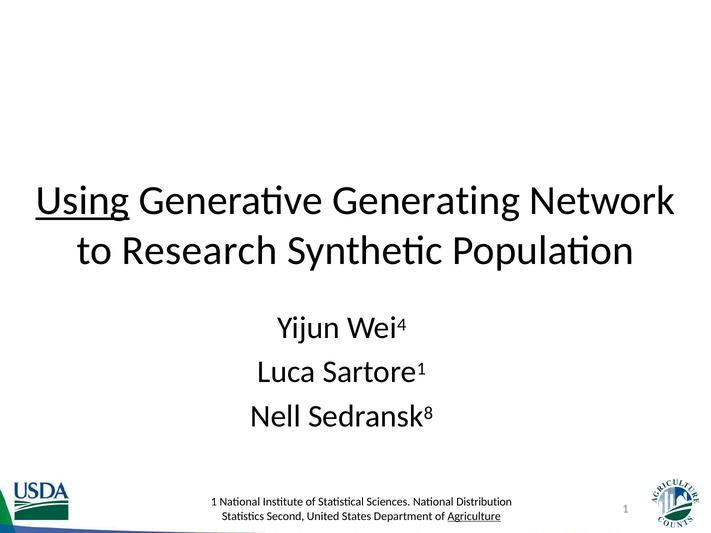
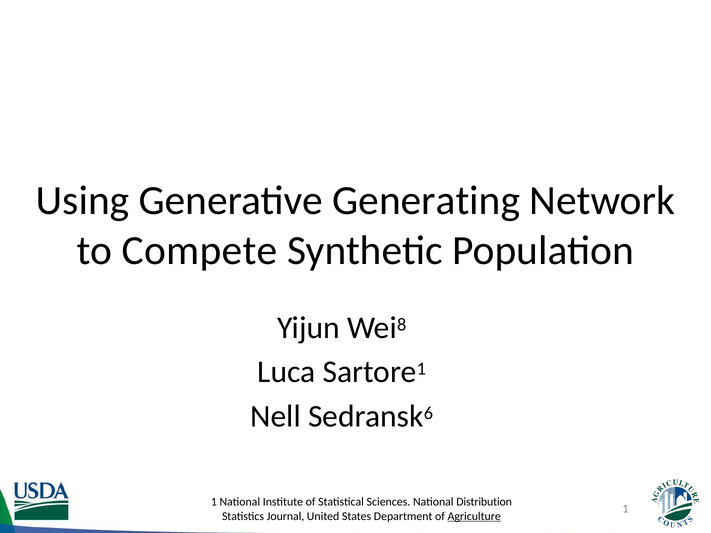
Using underline: present -> none
Research: Research -> Compete
4: 4 -> 8
8: 8 -> 6
Second: Second -> Journal
